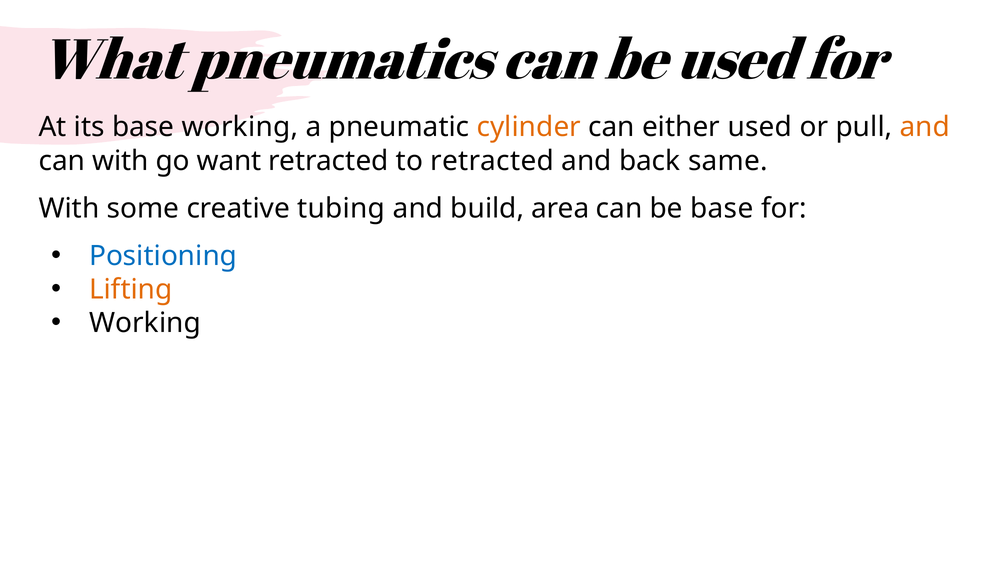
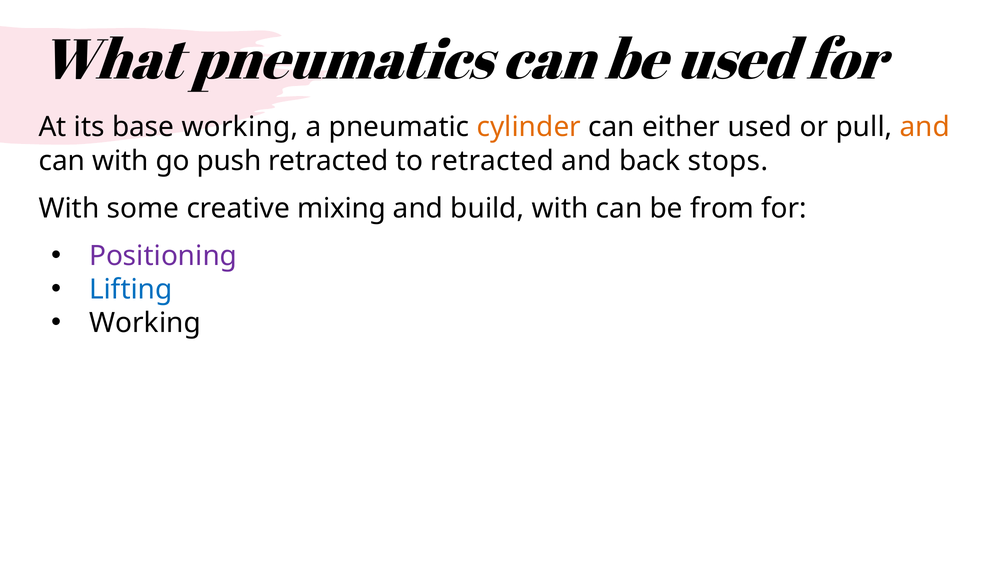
want: want -> push
same: same -> stops
tubing: tubing -> mixing
build area: area -> with
be base: base -> from
Positioning colour: blue -> purple
Lifting colour: orange -> blue
